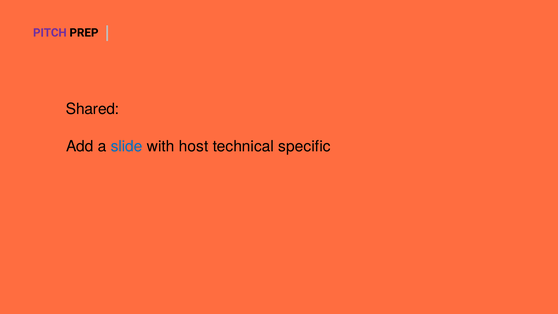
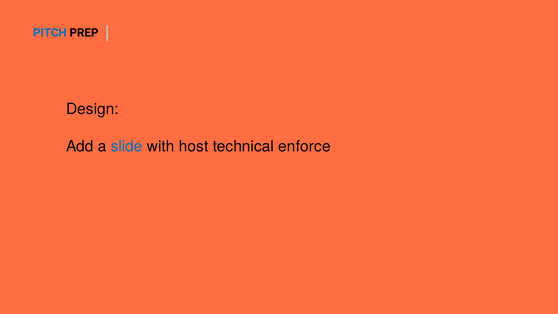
PITCH colour: purple -> blue
Shared: Shared -> Design
specific: specific -> enforce
